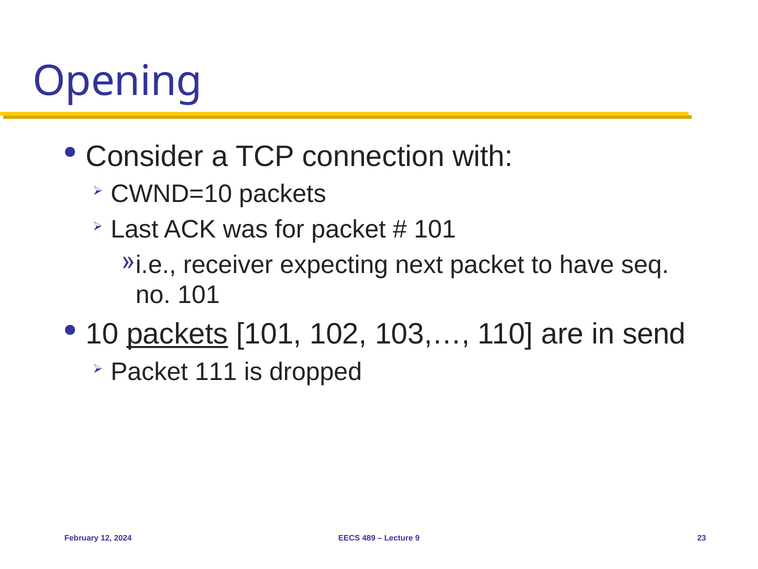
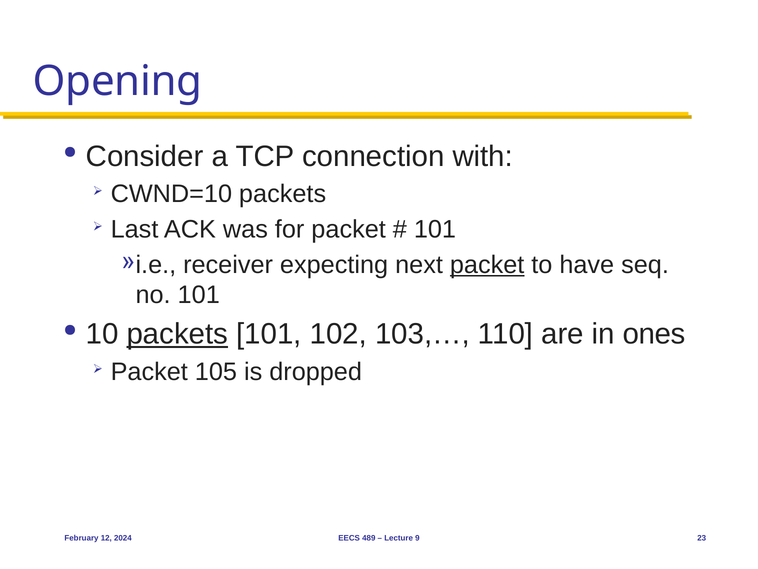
packet at (487, 265) underline: none -> present
send: send -> ones
111: 111 -> 105
